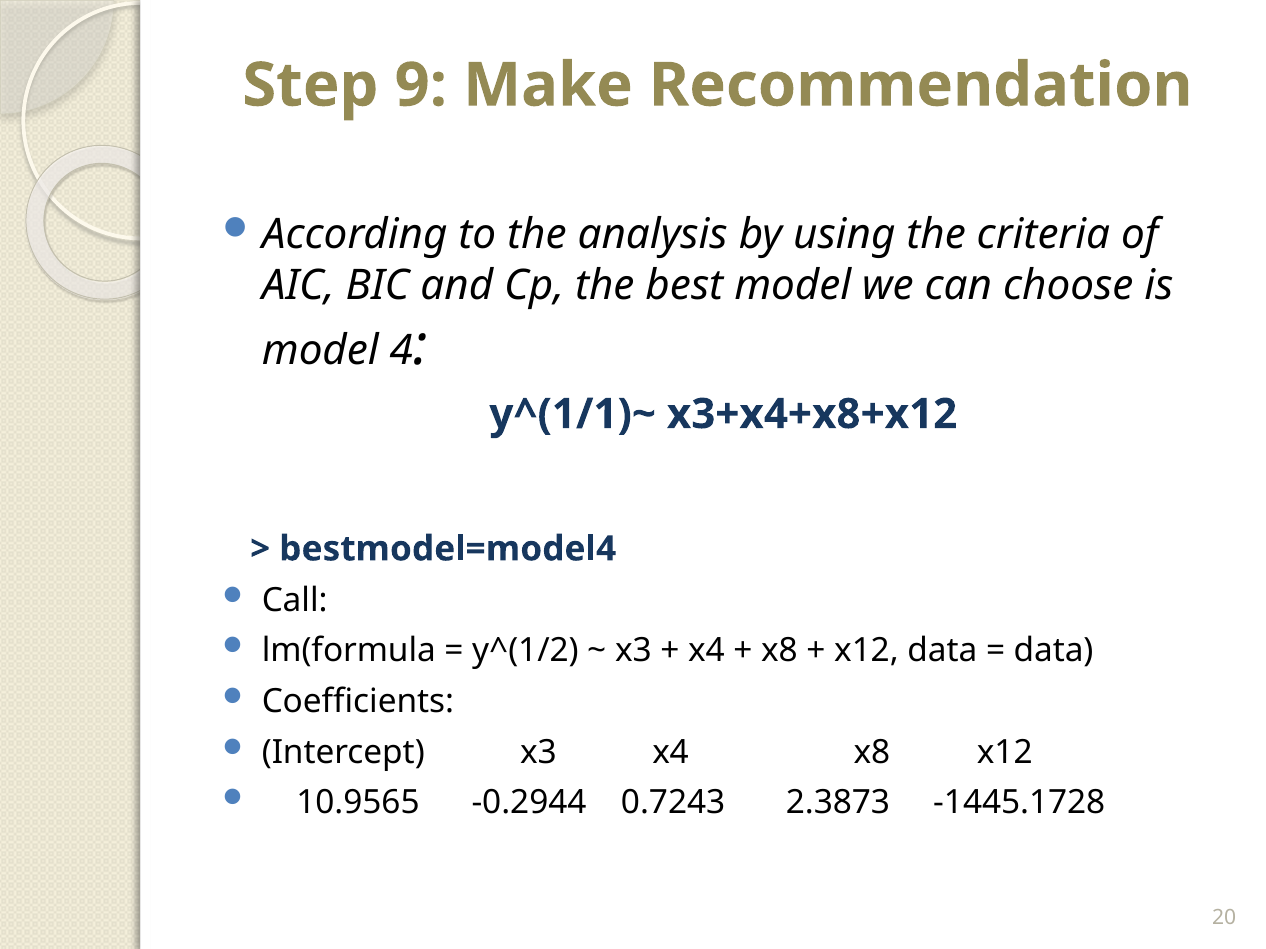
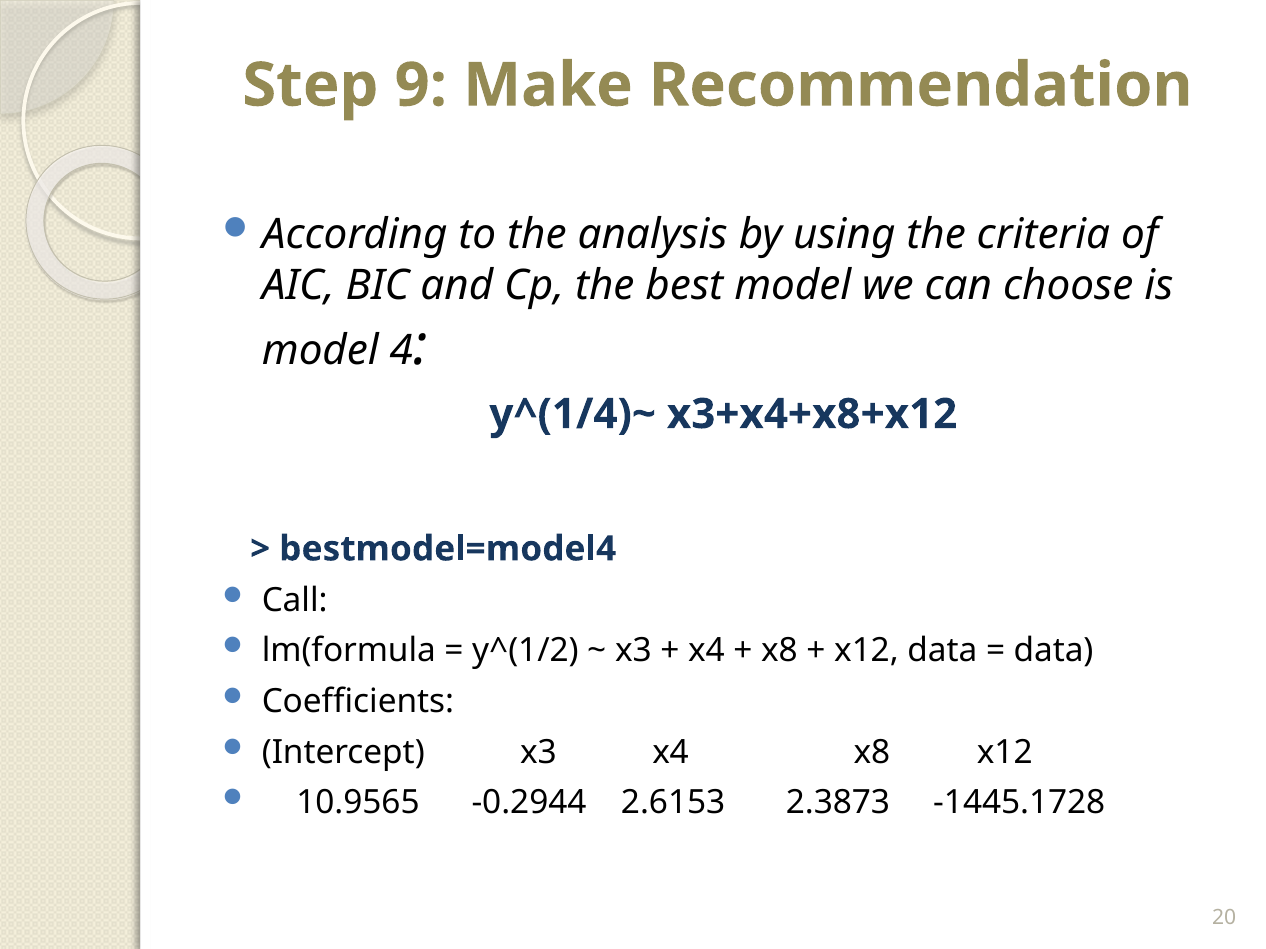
y^(1/1)~: y^(1/1)~ -> y^(1/4)~
0.7243: 0.7243 -> 2.6153
